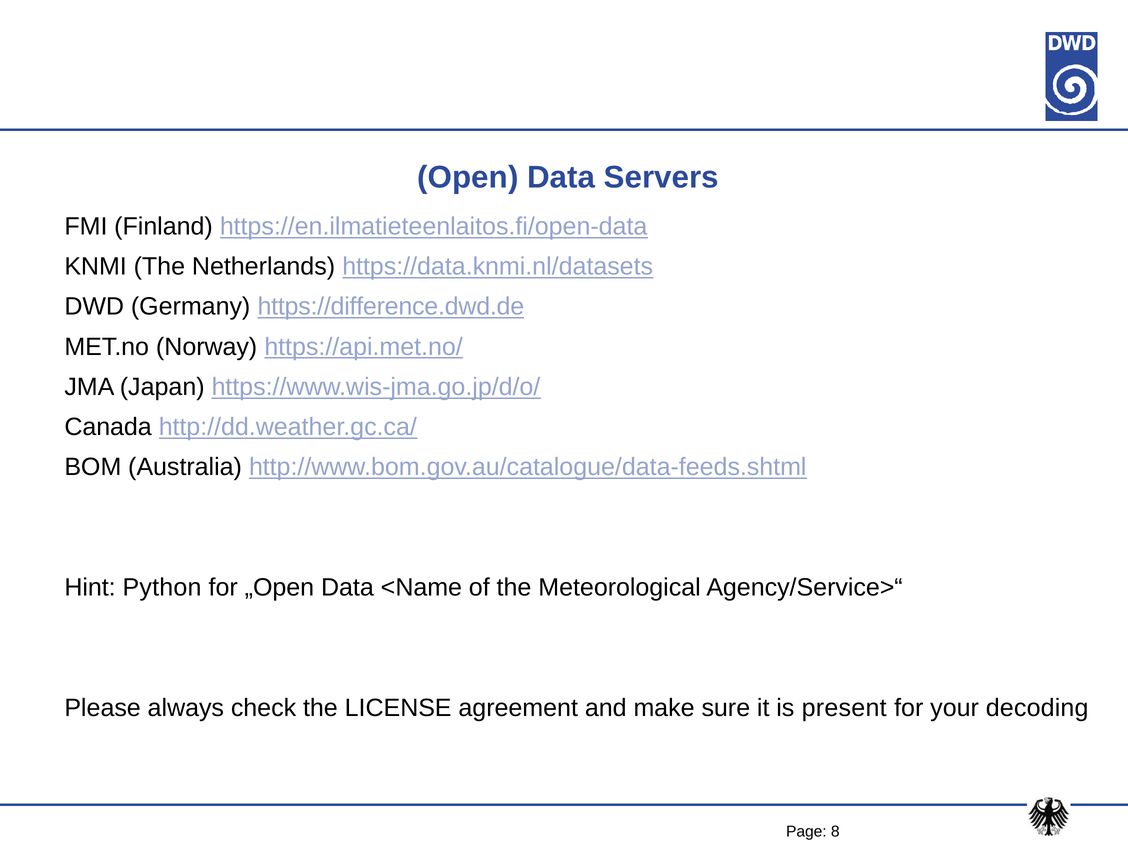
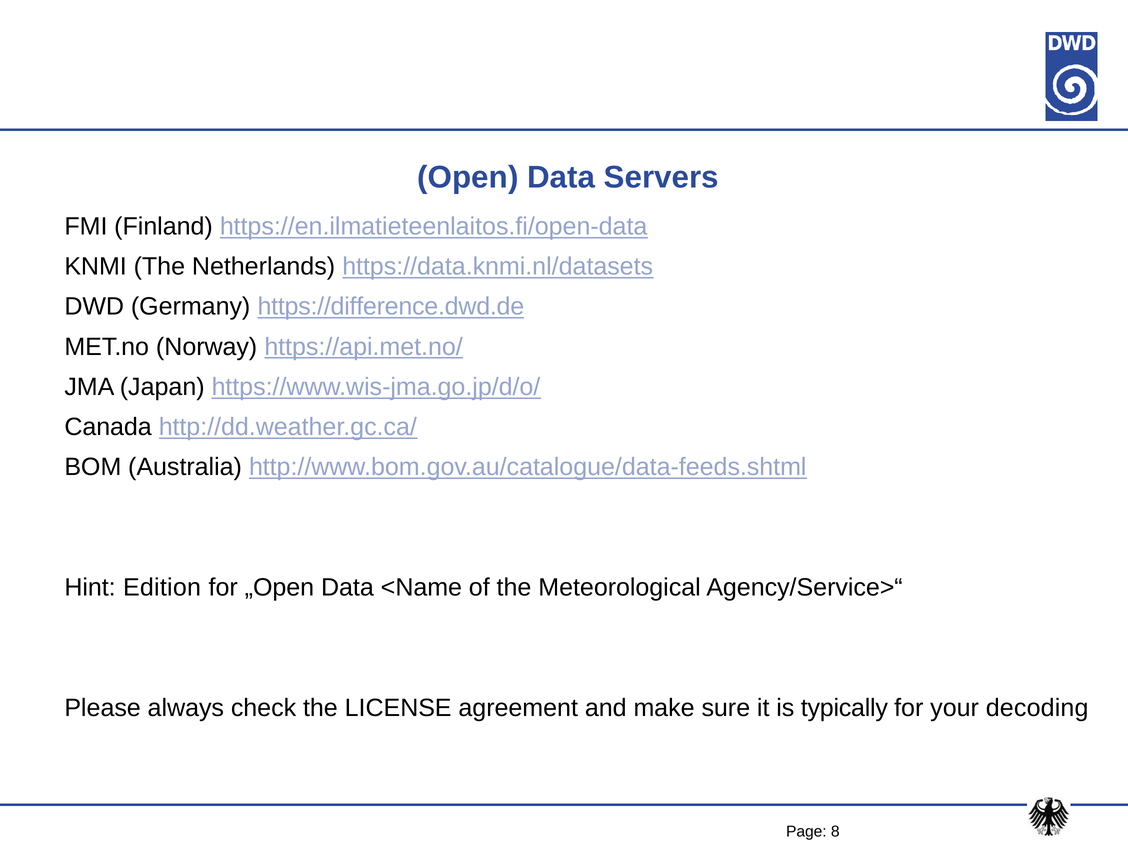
Python: Python -> Edition
present: present -> typically
